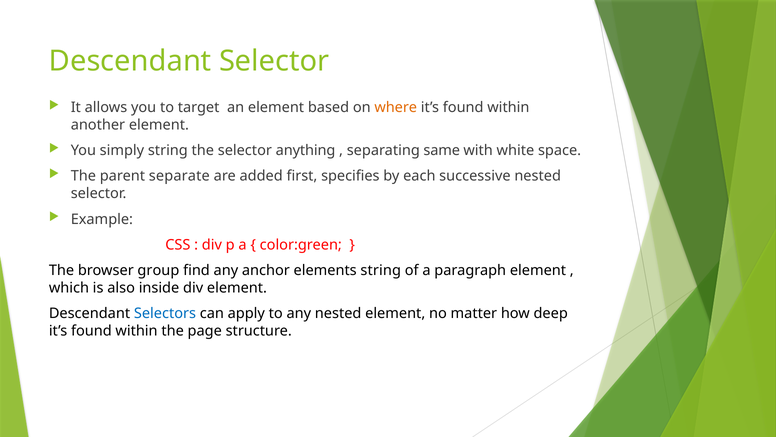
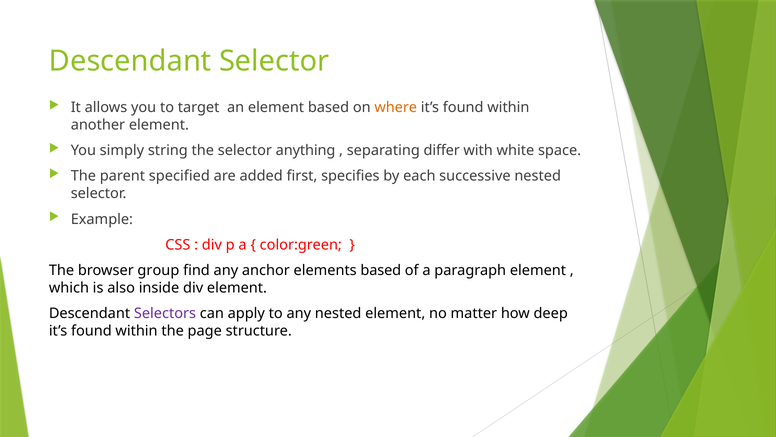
same: same -> differ
separate: separate -> specified
elements string: string -> based
Selectors colour: blue -> purple
